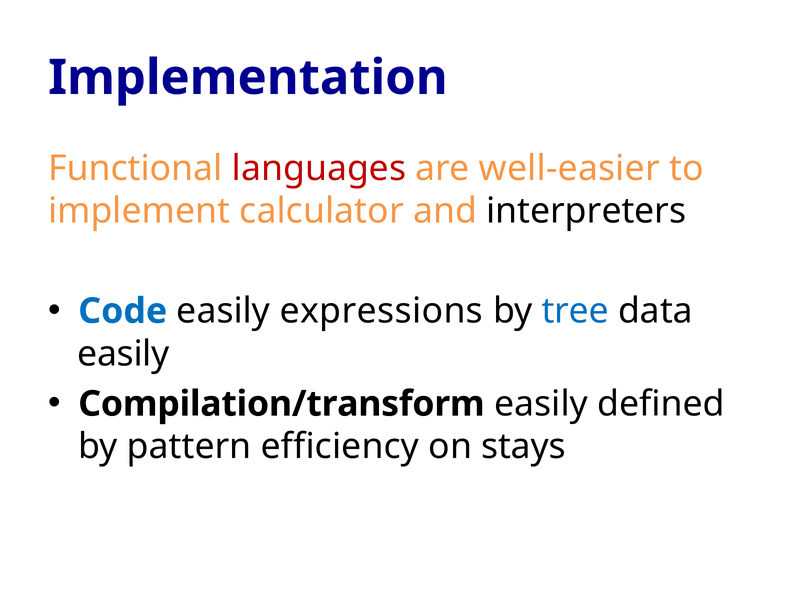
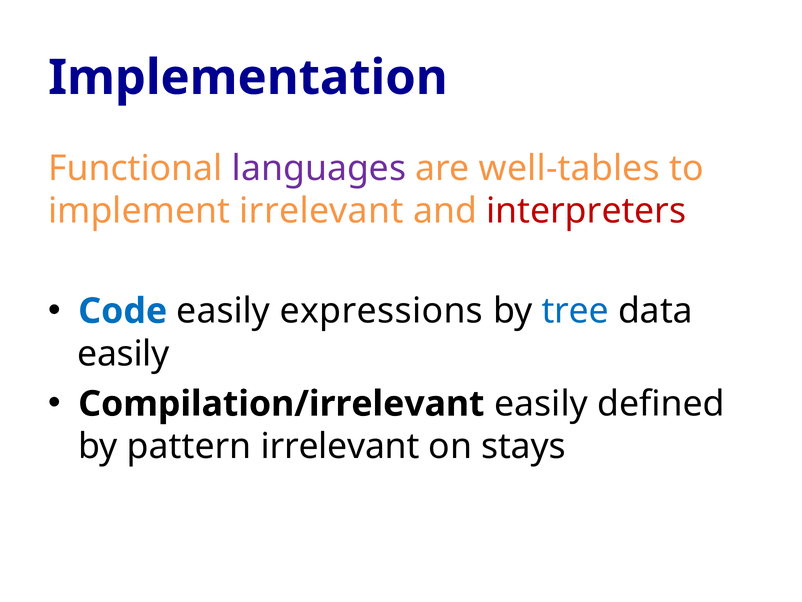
languages colour: red -> purple
well-easier: well-easier -> well-tables
implement calculator: calculator -> irrelevant
interpreters colour: black -> red
Compilation/transform: Compilation/transform -> Compilation/irrelevant
pattern efficiency: efficiency -> irrelevant
